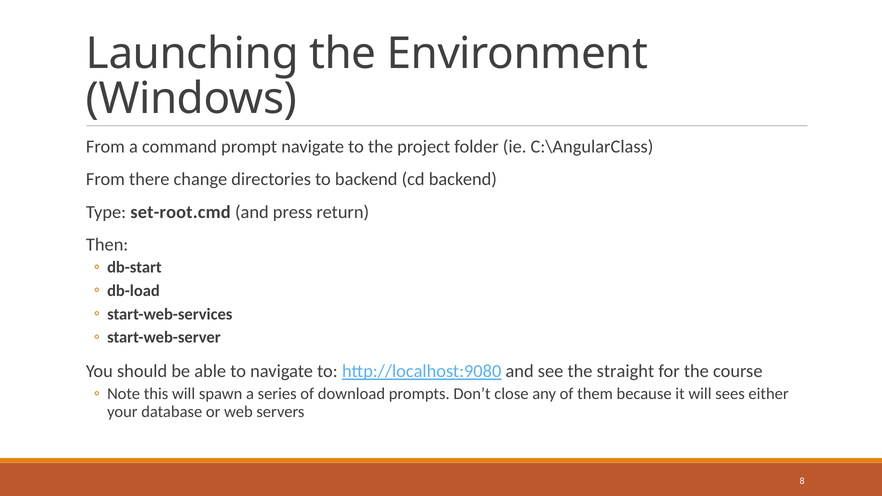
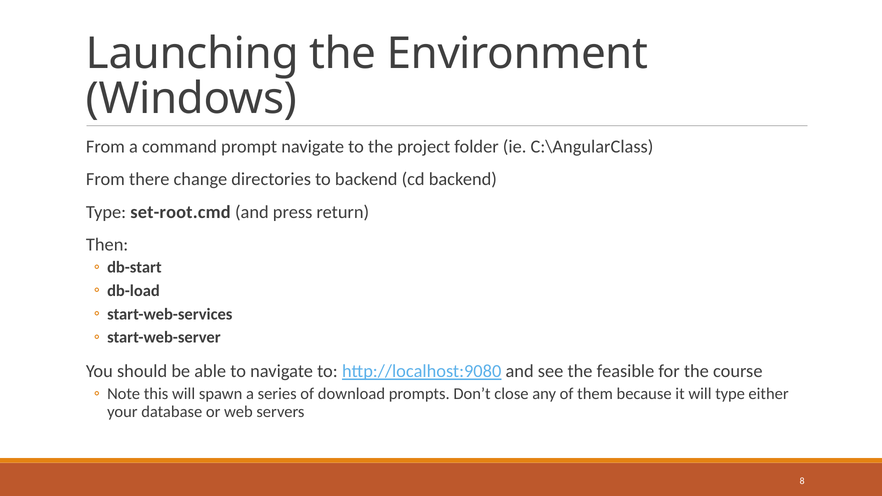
straight: straight -> feasible
will sees: sees -> type
